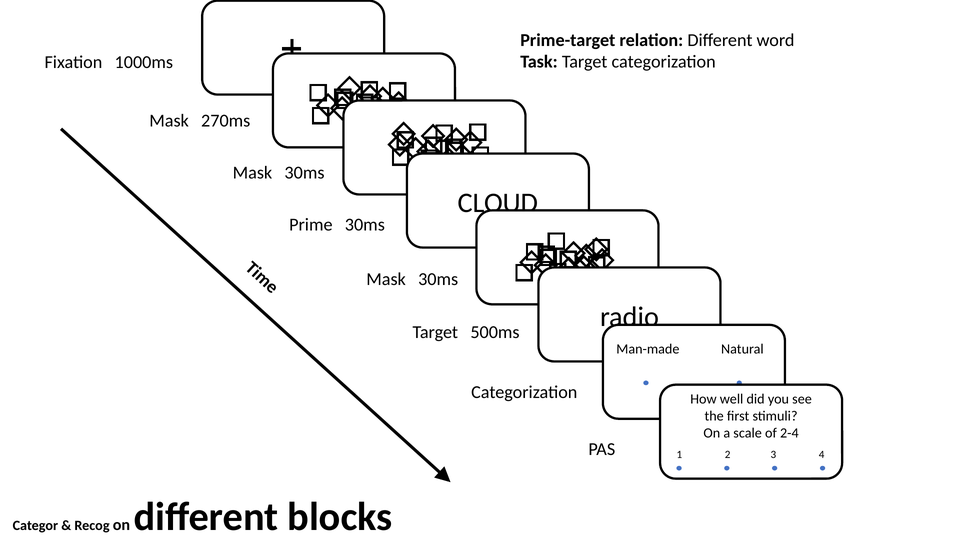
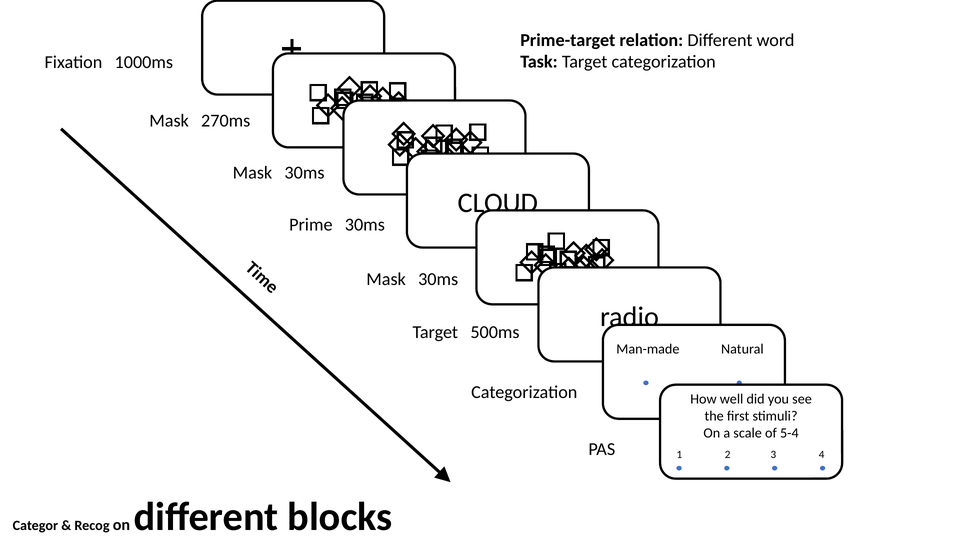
2-4: 2-4 -> 5-4
